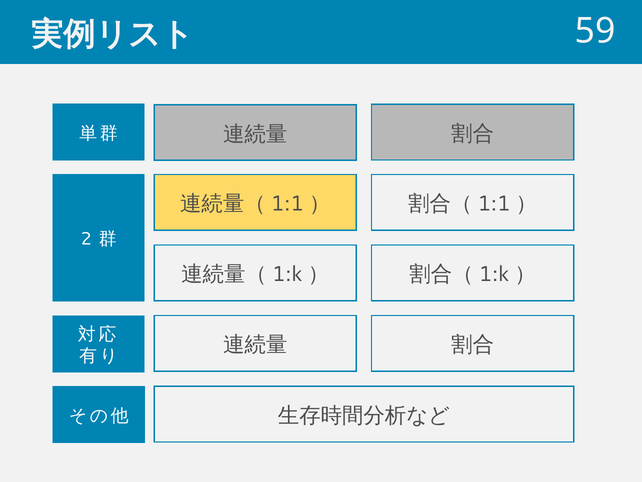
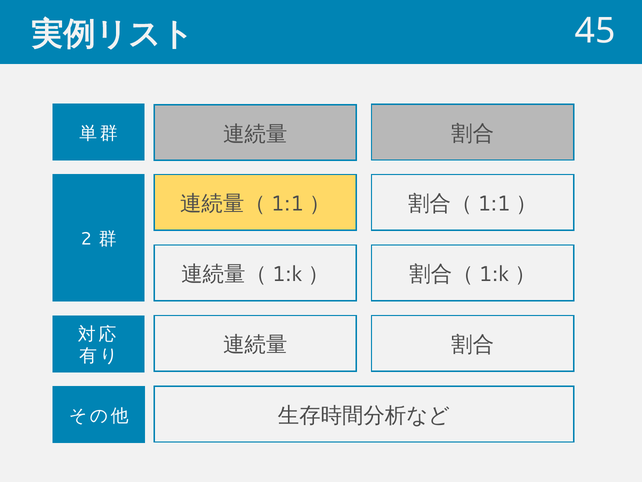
59: 59 -> 45
